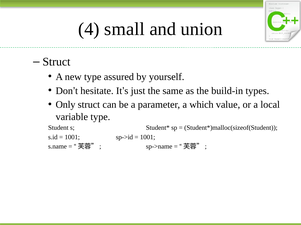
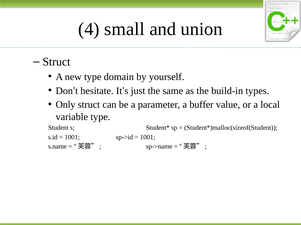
assured: assured -> domain
which: which -> buffer
